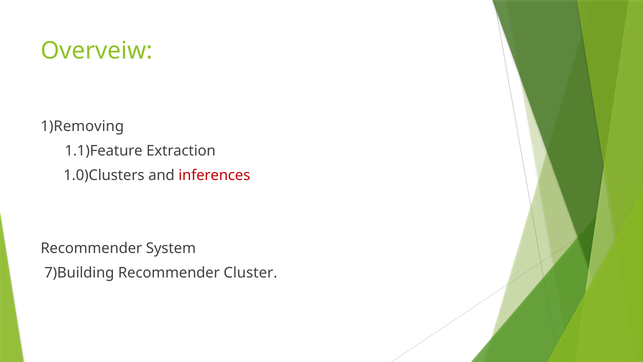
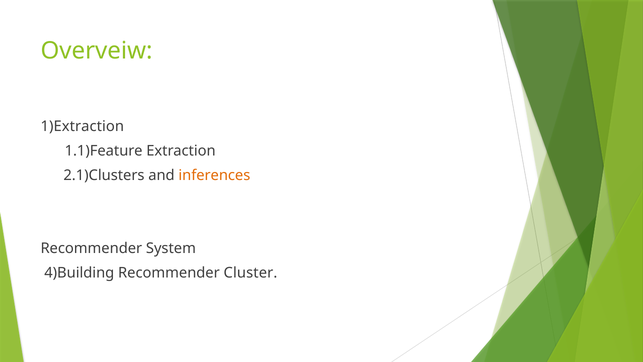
1)Removing: 1)Removing -> 1)Extraction
1.0)Clusters: 1.0)Clusters -> 2.1)Clusters
inferences colour: red -> orange
7)Building: 7)Building -> 4)Building
